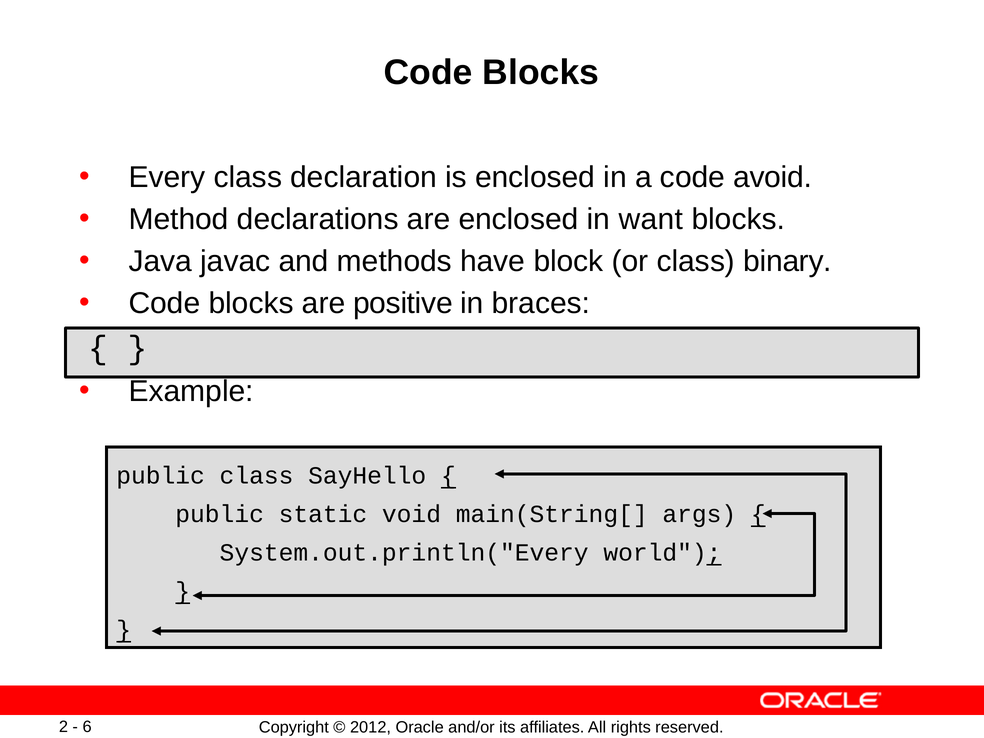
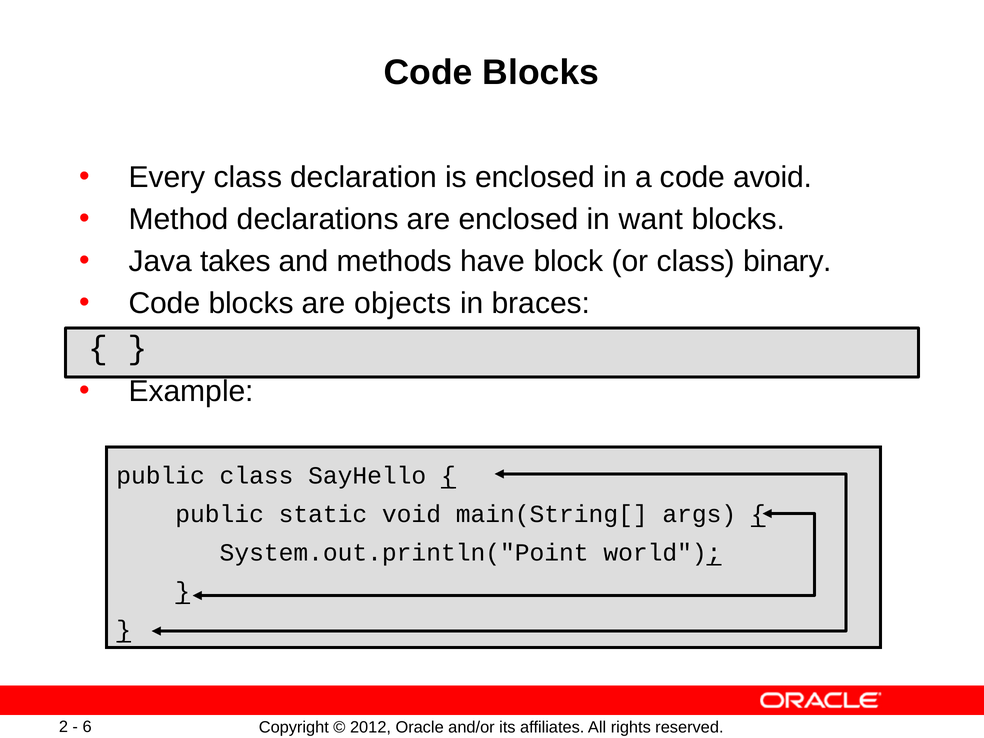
javac: javac -> takes
positive: positive -> objects
System.out.println("Every: System.out.println("Every -> System.out.println("Point
